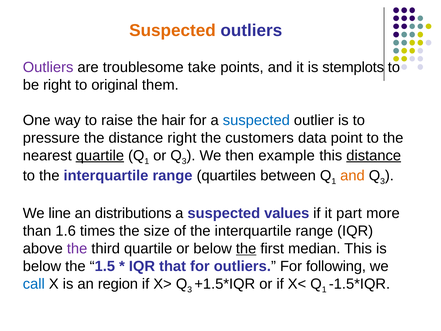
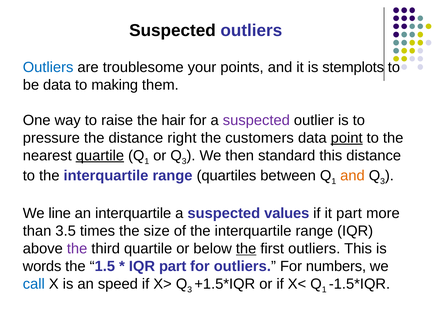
Suspected at (172, 31) colour: orange -> black
Outliers at (48, 67) colour: purple -> blue
take: take -> your
be right: right -> data
original: original -> making
suspected at (256, 120) colour: blue -> purple
point underline: none -> present
example: example -> standard
distance at (374, 155) underline: present -> none
an distributions: distributions -> interquartile
1.6: 1.6 -> 3.5
first median: median -> outliers
below at (42, 266): below -> words
IQR that: that -> part
following: following -> numbers
region: region -> speed
